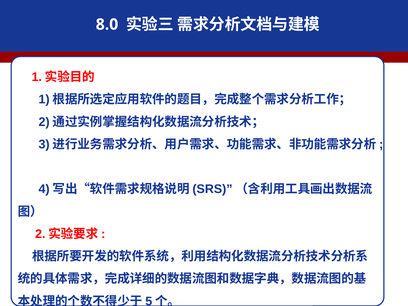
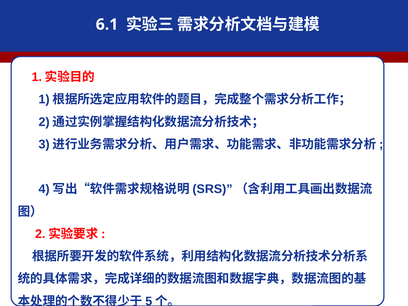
8.0: 8.0 -> 6.1
